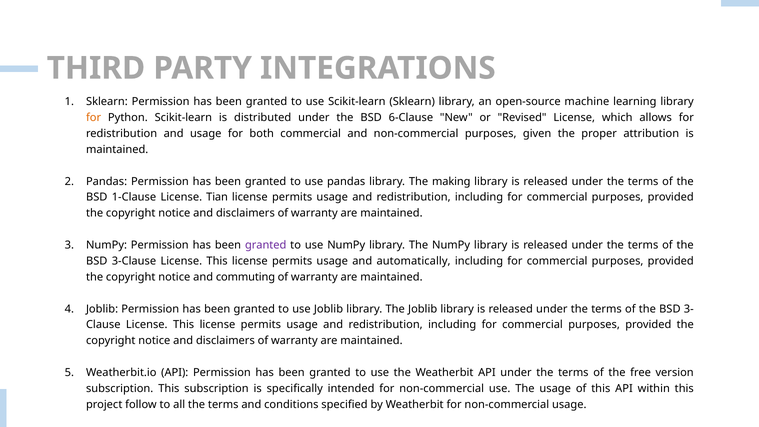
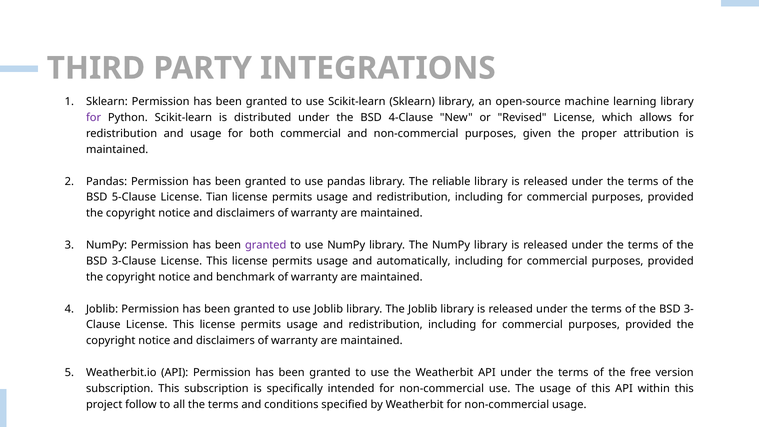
for at (94, 118) colour: orange -> purple
6-Clause: 6-Clause -> 4-Clause
making: making -> reliable
1-Clause: 1-Clause -> 5-Clause
commuting: commuting -> benchmark
